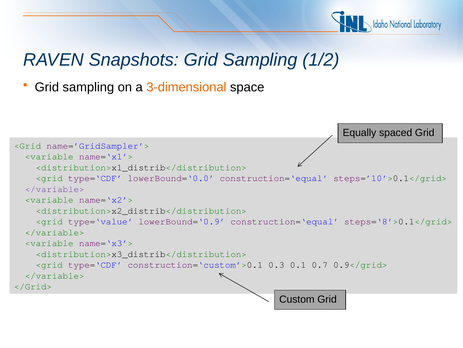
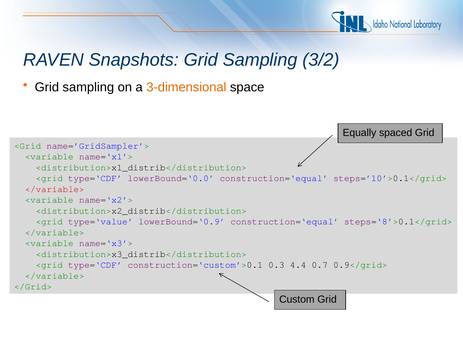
1/2: 1/2 -> 3/2
</variable> at (55, 189) colour: purple -> red
0.1: 0.1 -> 4.4
